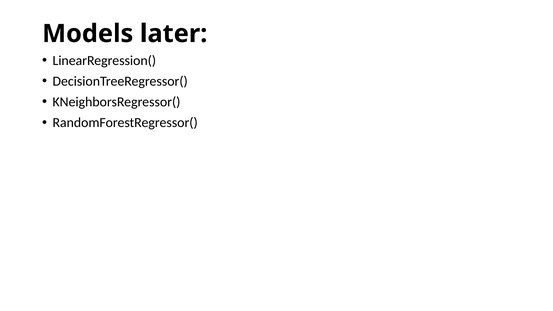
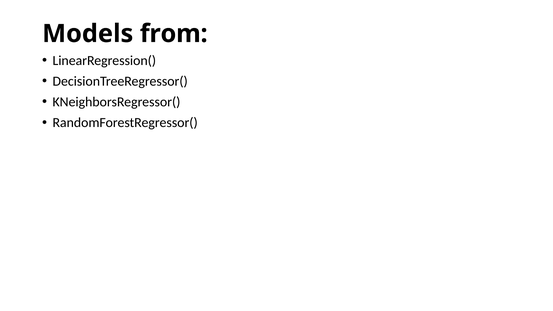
later: later -> from
